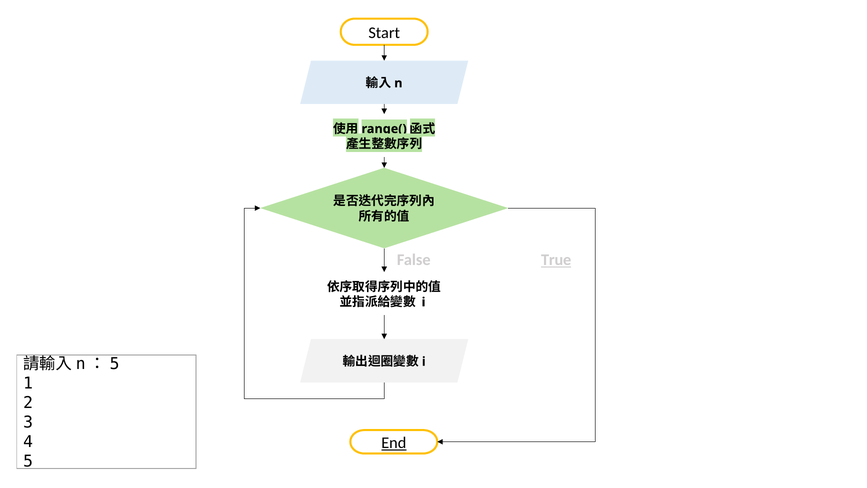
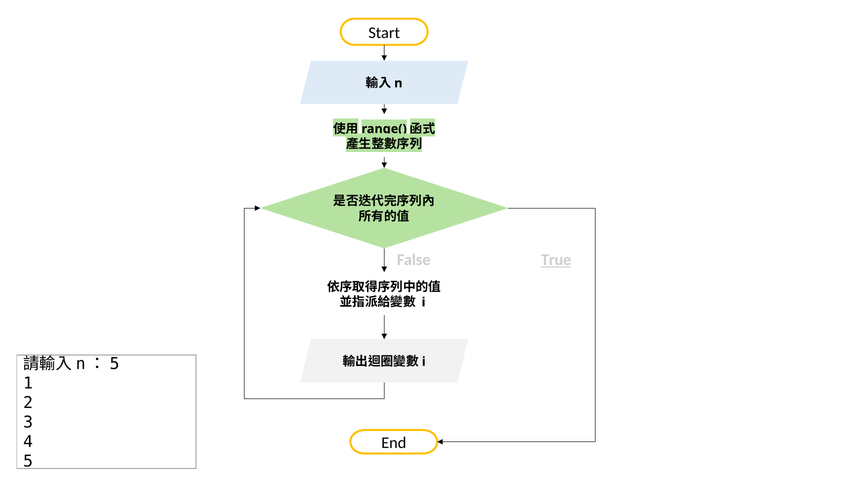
End underline: present -> none
